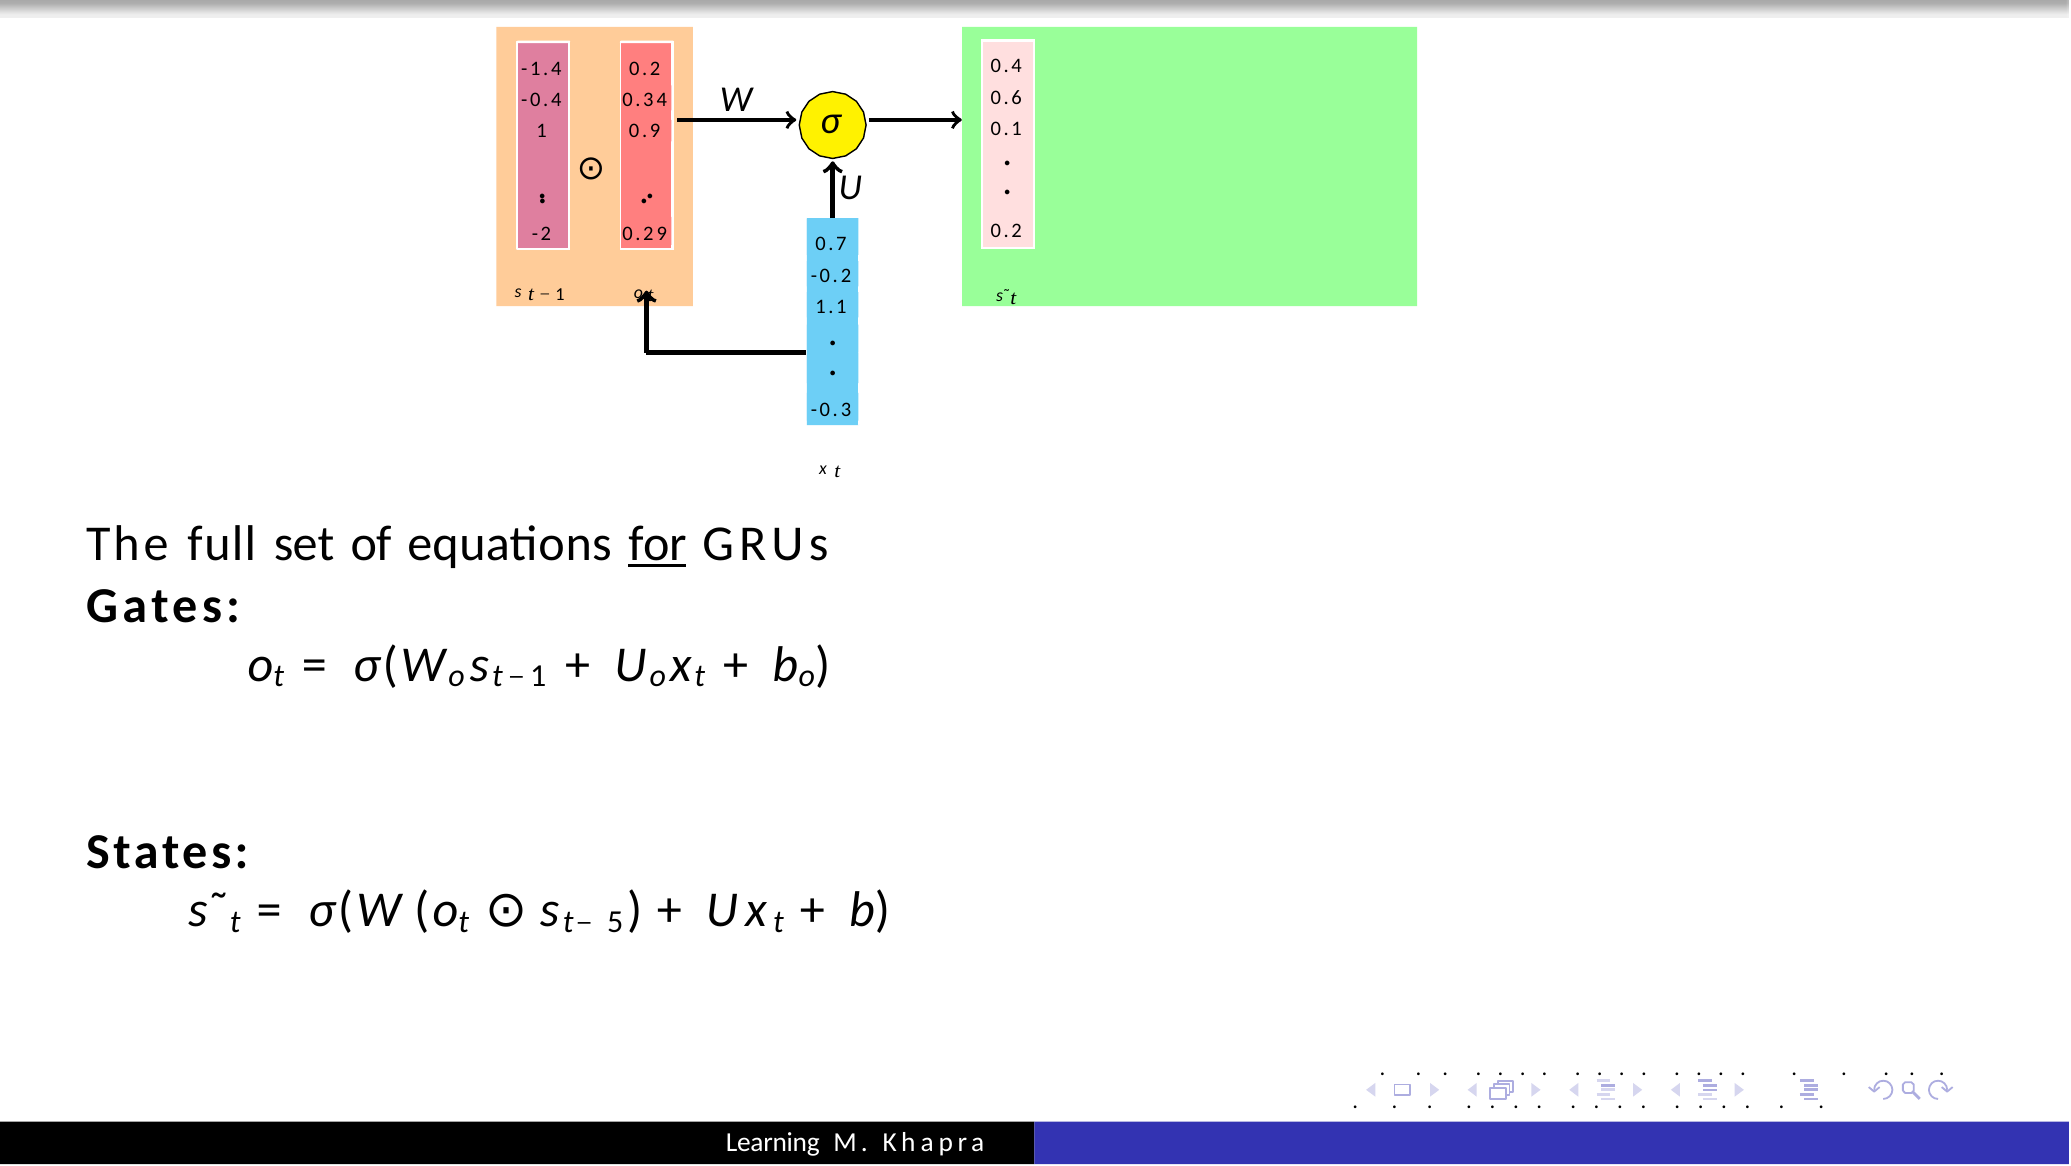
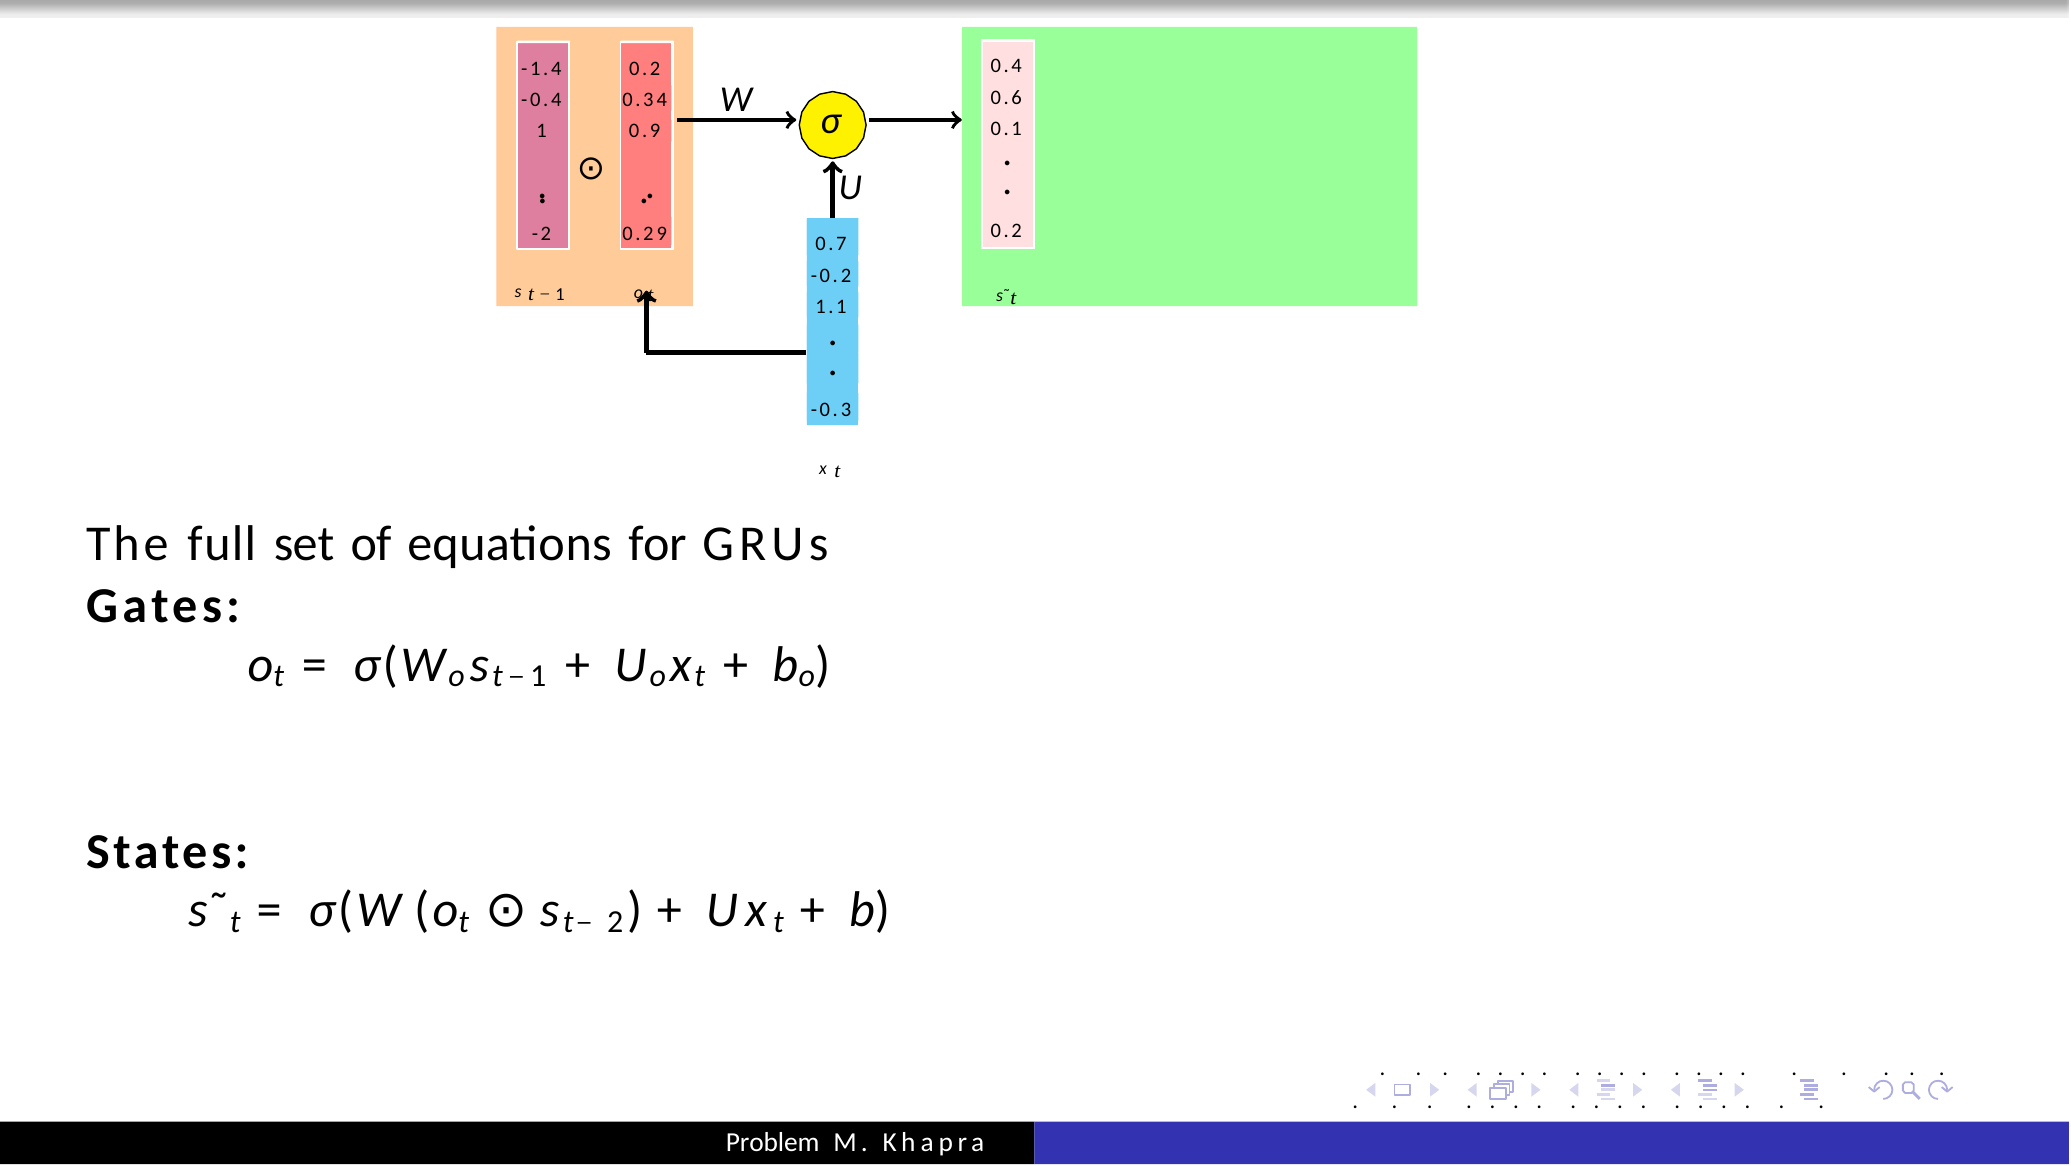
for underline: present -> none
5: 5 -> 2
Learning at (773, 1142): Learning -> Problem
